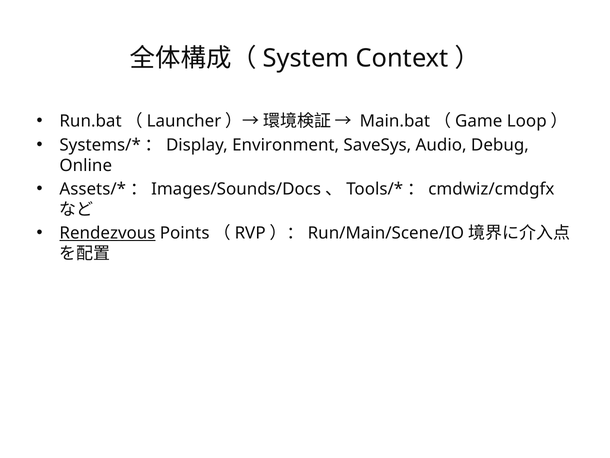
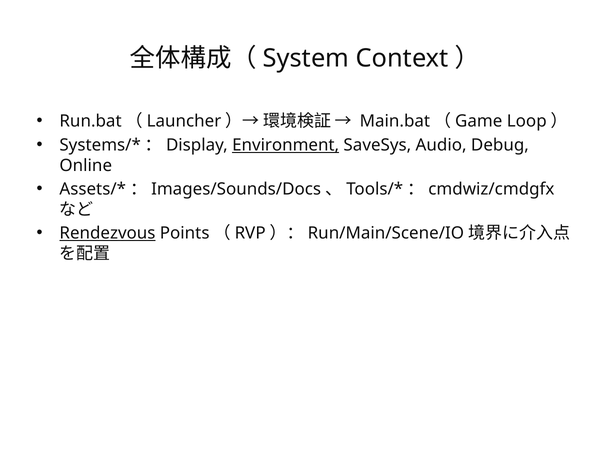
Environment underline: none -> present
